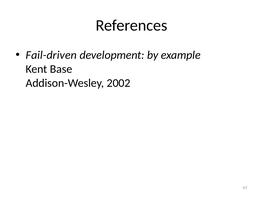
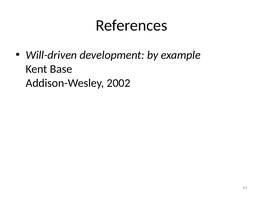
Fail-driven: Fail-driven -> Will-driven
